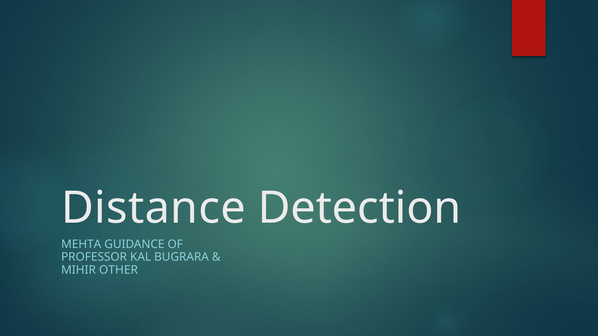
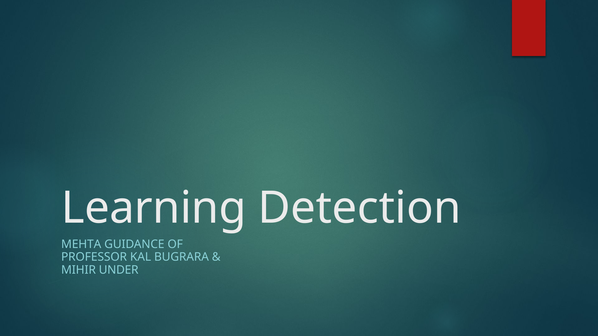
Distance: Distance -> Learning
OTHER: OTHER -> UNDER
